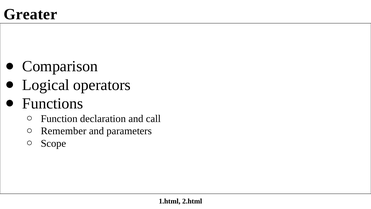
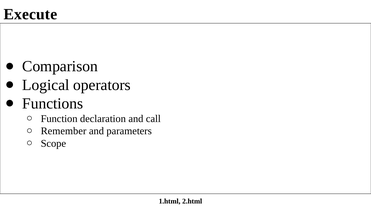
Greater: Greater -> Execute
